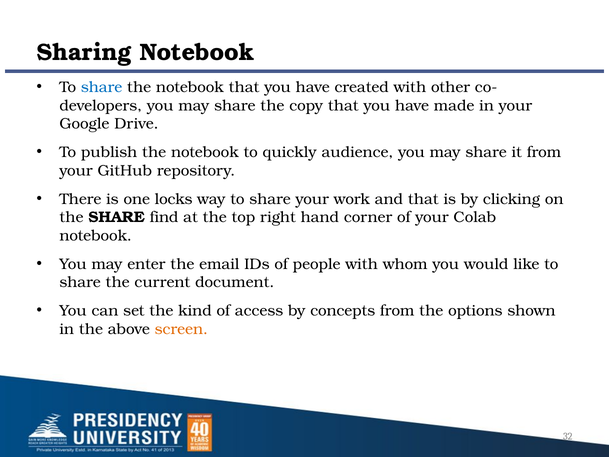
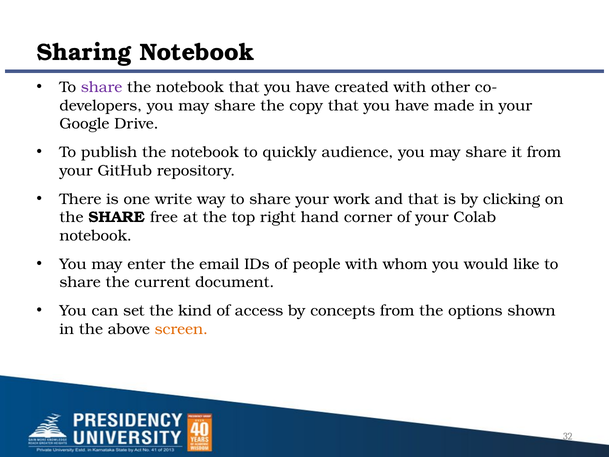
share at (102, 87) colour: blue -> purple
locks: locks -> write
find: find -> free
